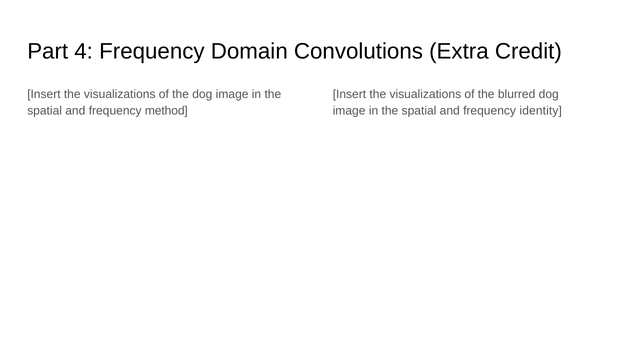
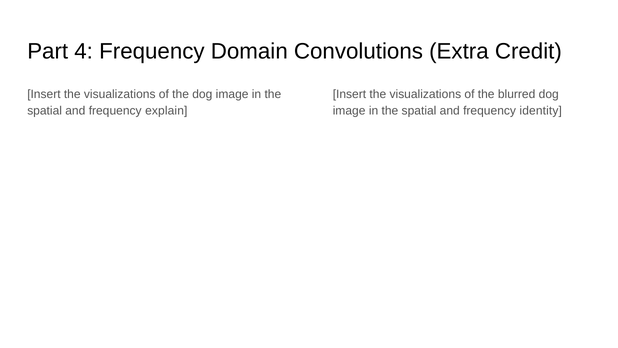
method: method -> explain
